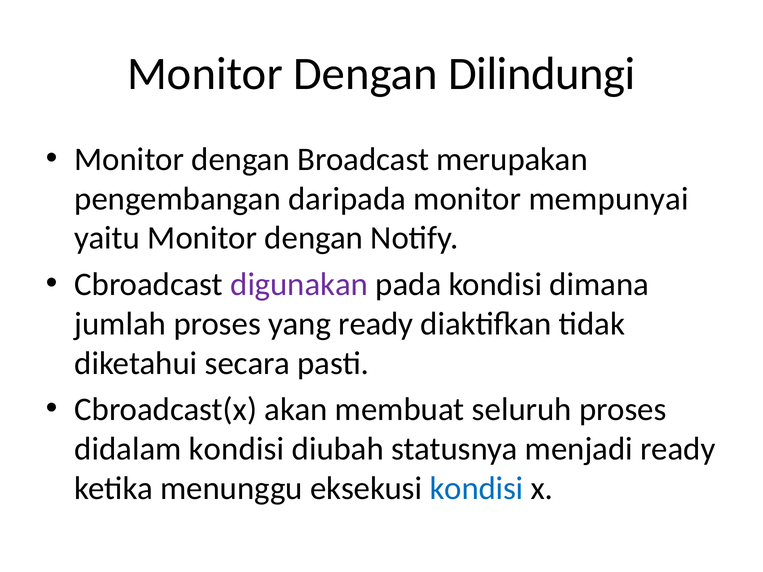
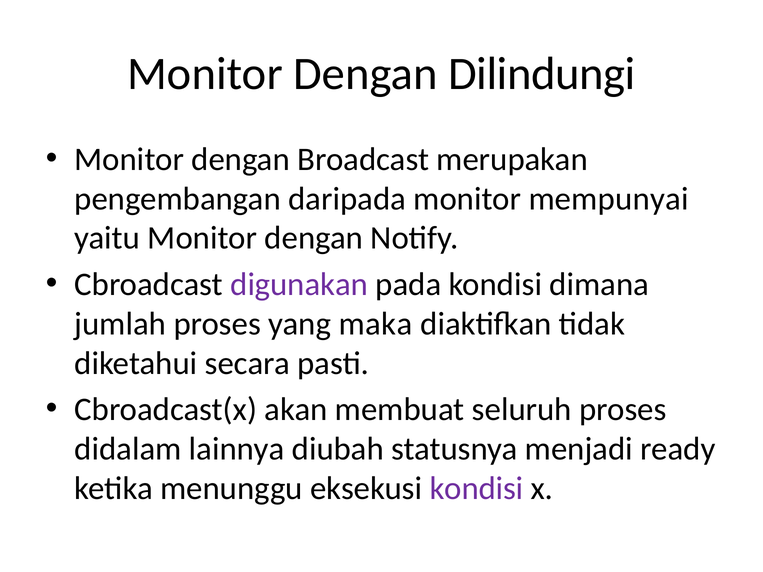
yang ready: ready -> maka
didalam kondisi: kondisi -> lainnya
kondisi at (477, 488) colour: blue -> purple
